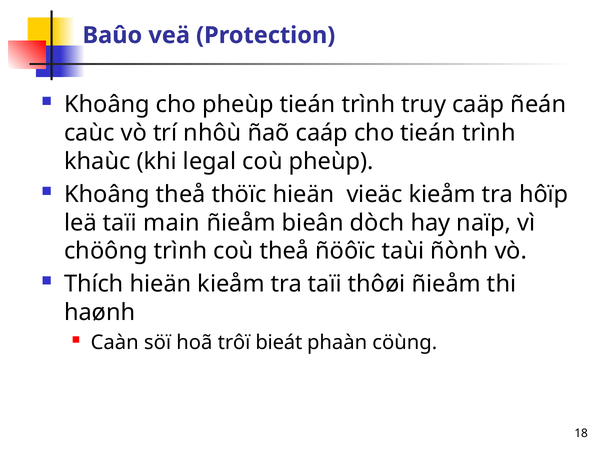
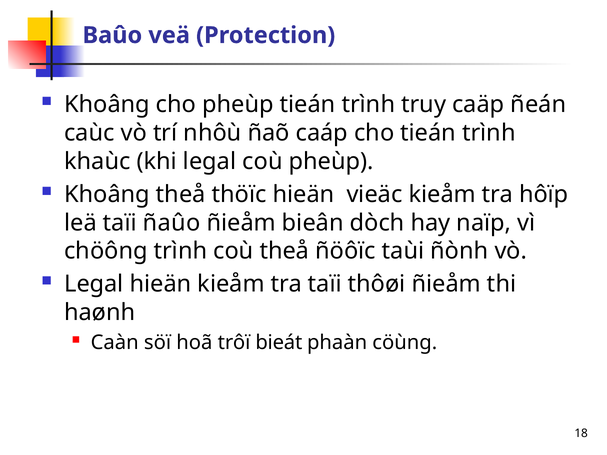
main: main -> ñaûo
Thích at (94, 284): Thích -> Legal
